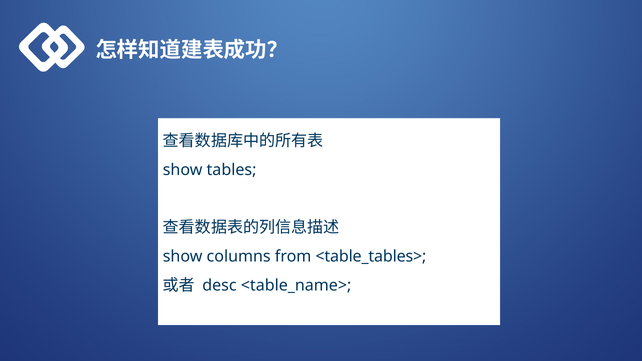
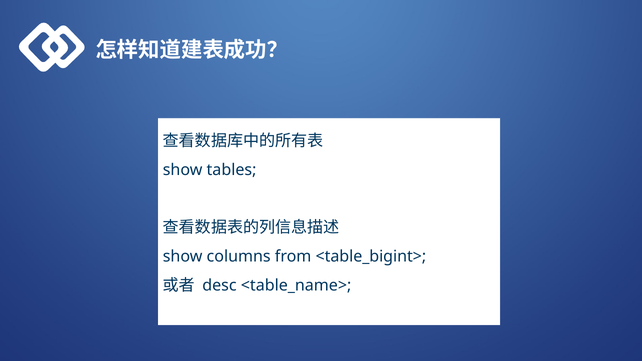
<table_tables>: <table_tables> -> <table_bigint>
